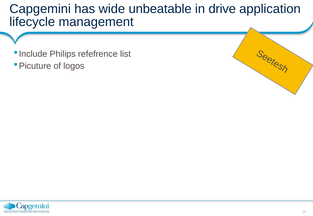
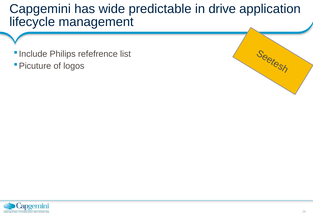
unbeatable: unbeatable -> predictable
